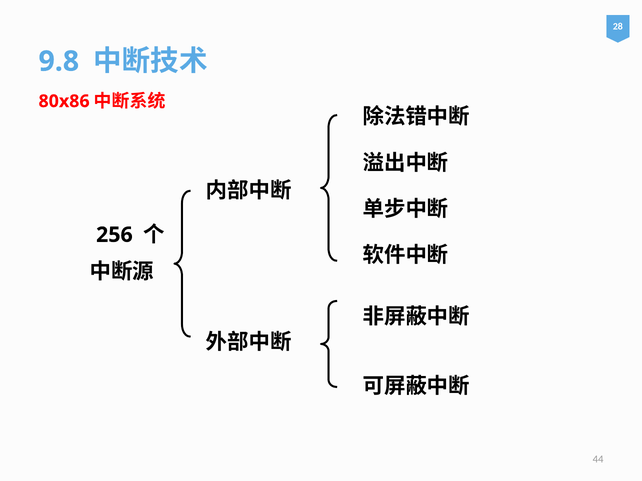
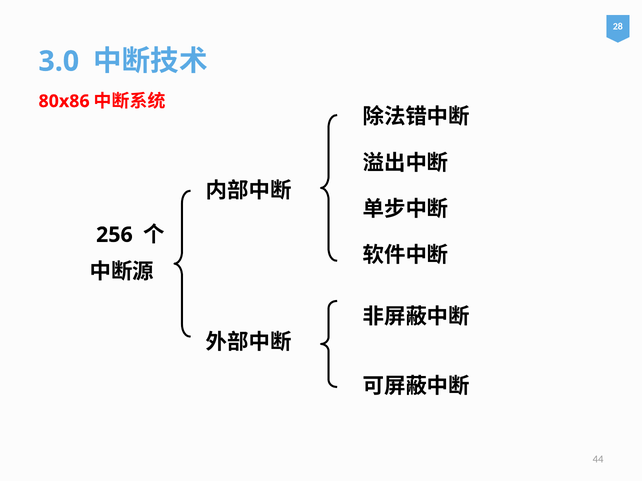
9.8: 9.8 -> 3.0
